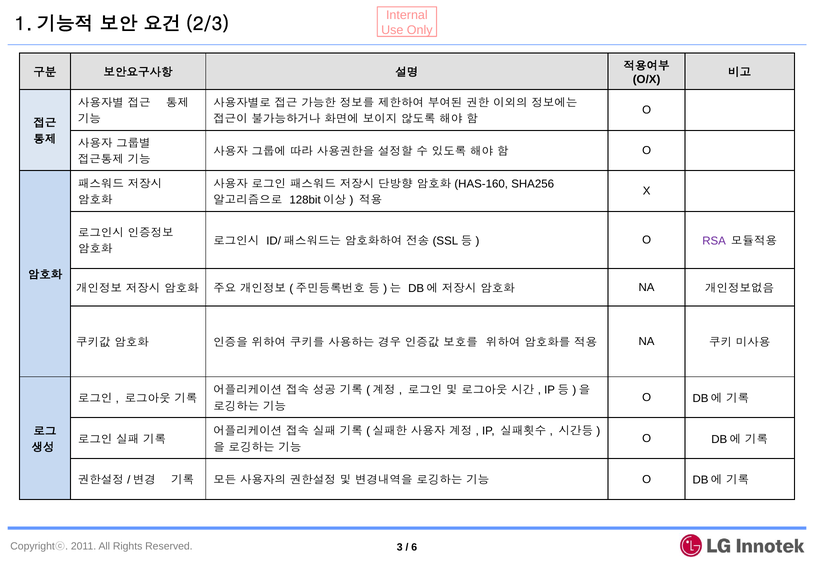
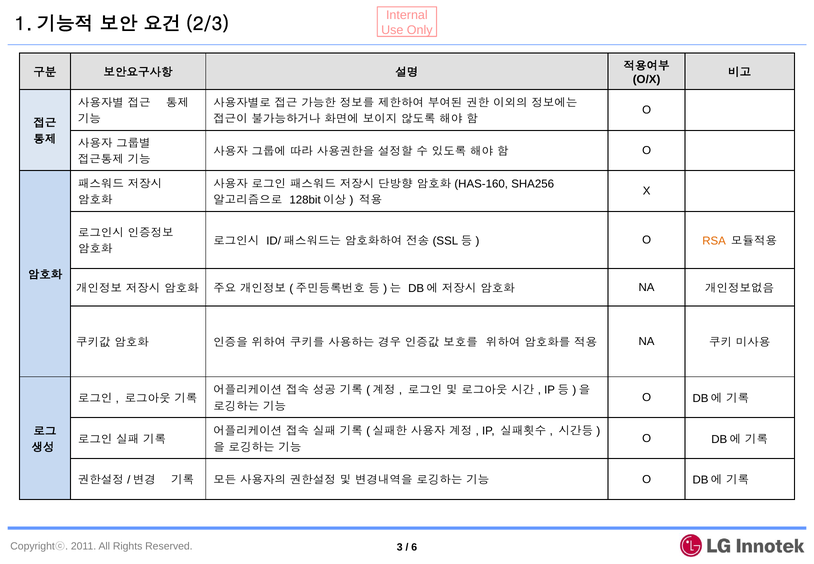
RSA colour: purple -> orange
